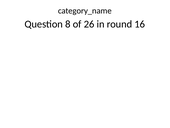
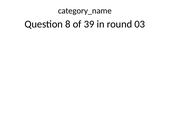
26: 26 -> 39
16: 16 -> 03
